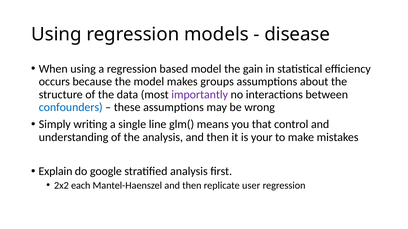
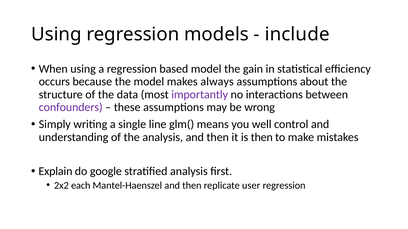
disease: disease -> include
groups: groups -> always
confounders colour: blue -> purple
that: that -> well
is your: your -> then
